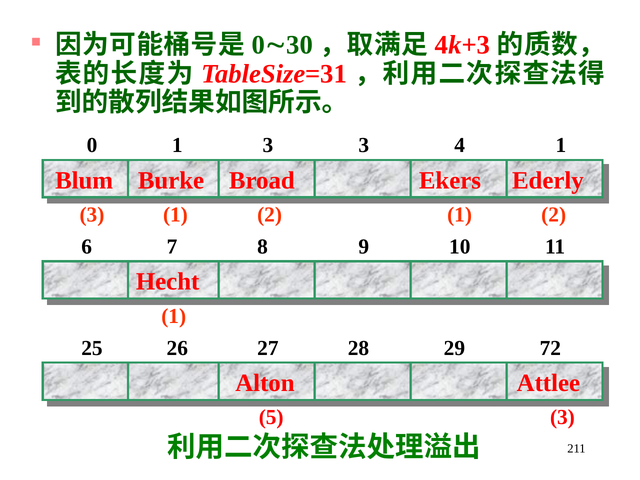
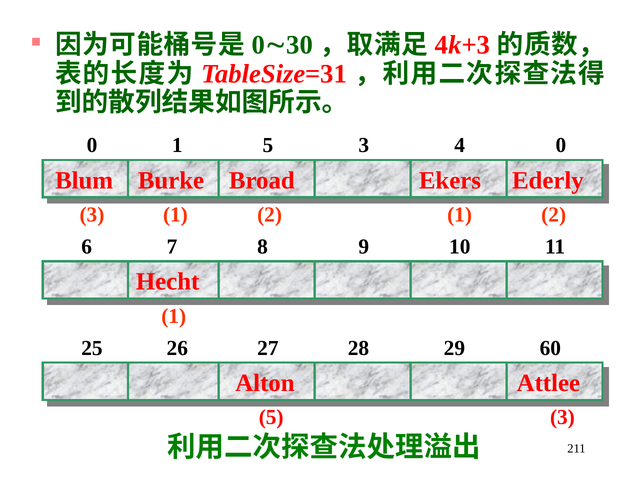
1 3: 3 -> 5
4 1: 1 -> 0
72: 72 -> 60
